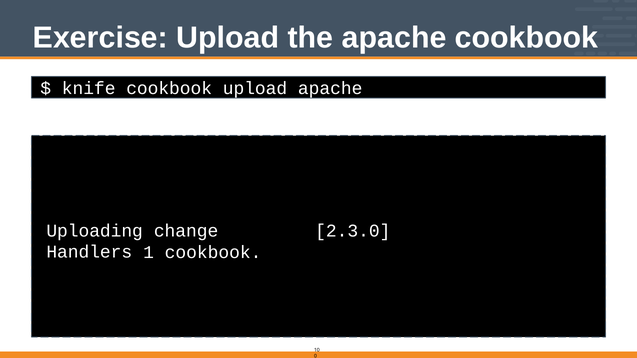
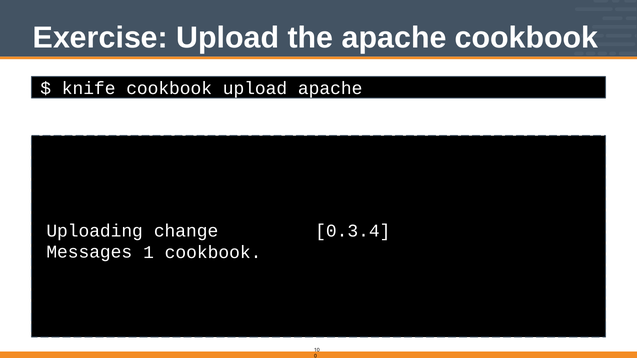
2.3.0: 2.3.0 -> 0.3.4
Handlers: Handlers -> Messages
